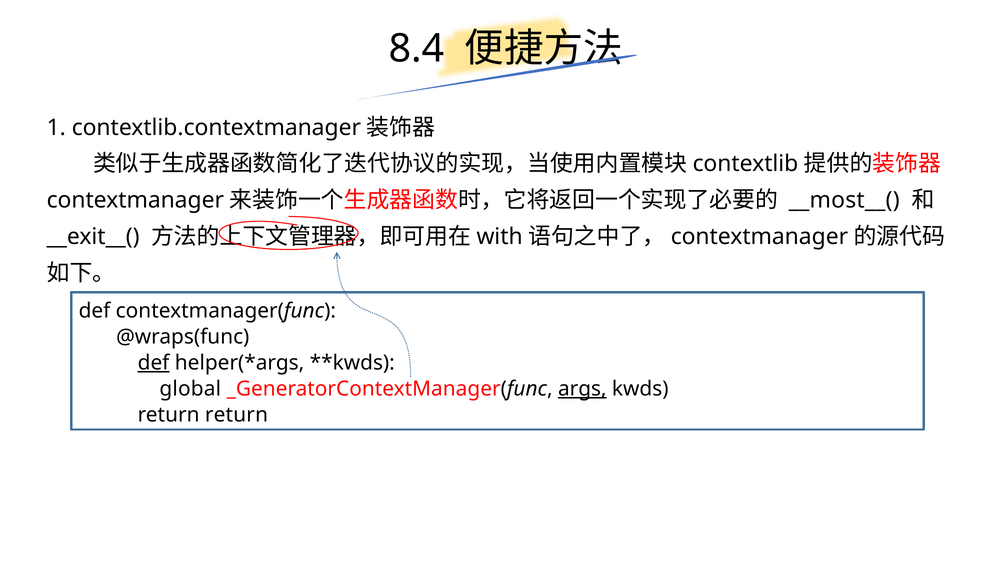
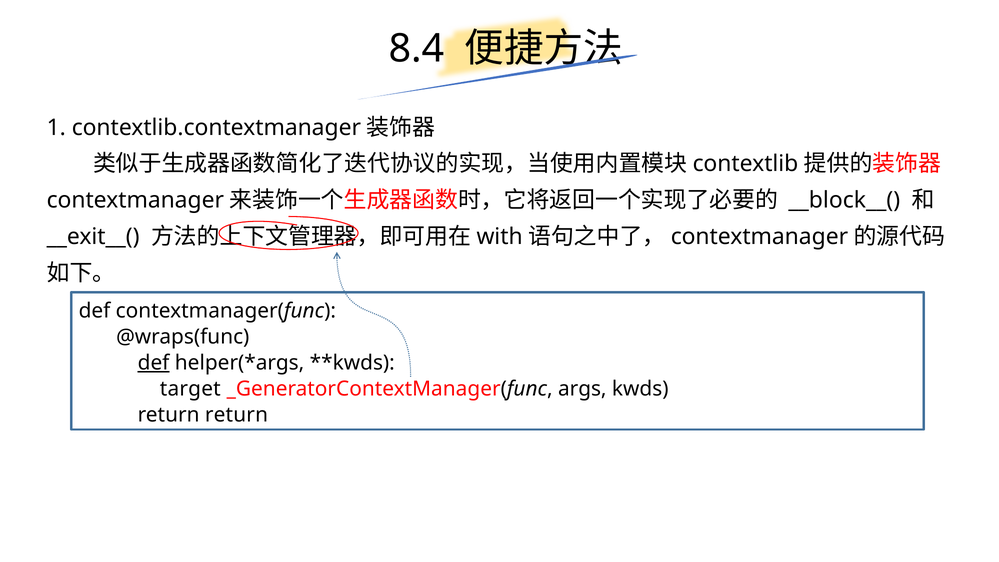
__most__(: __most__( -> __block__(
global: global -> target
args underline: present -> none
